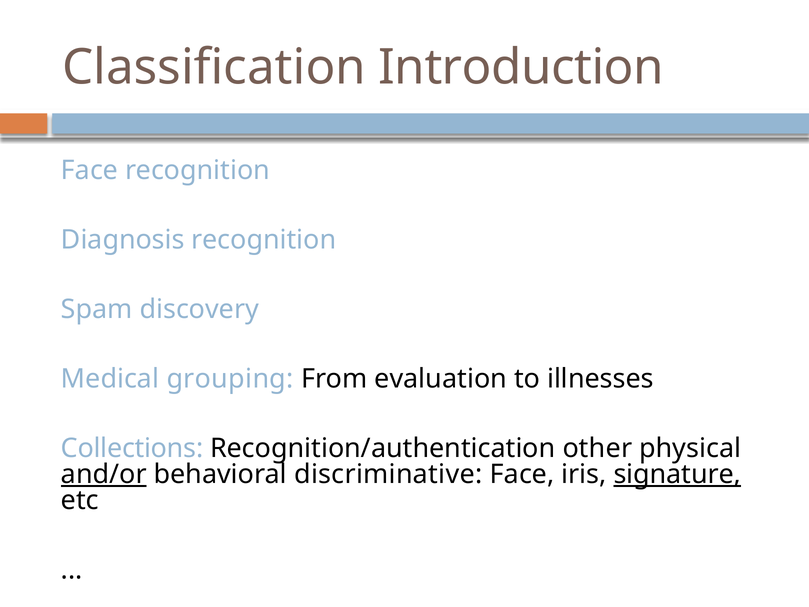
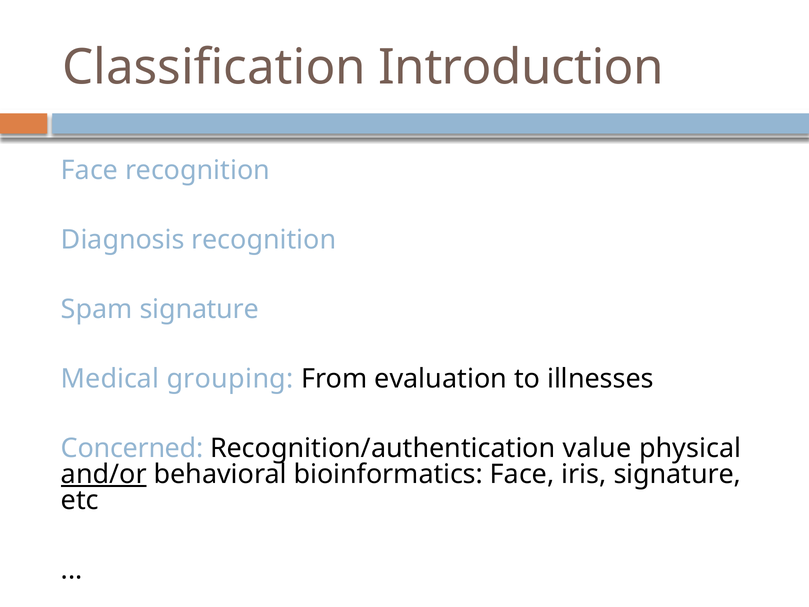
Spam discovery: discovery -> signature
Collections: Collections -> Concerned
other: other -> value
discriminative: discriminative -> bioinformatics
signature at (677, 474) underline: present -> none
